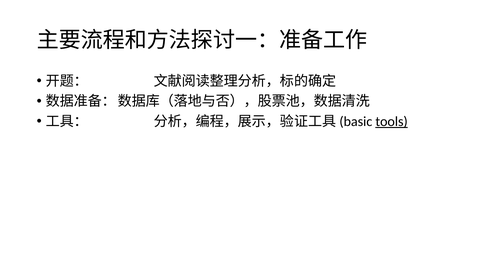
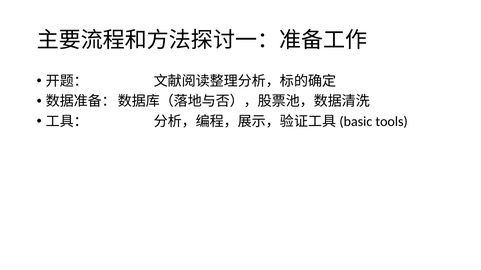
tools underline: present -> none
